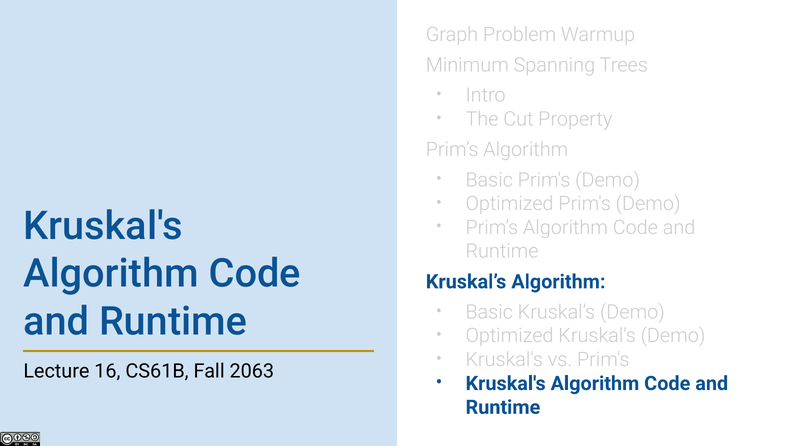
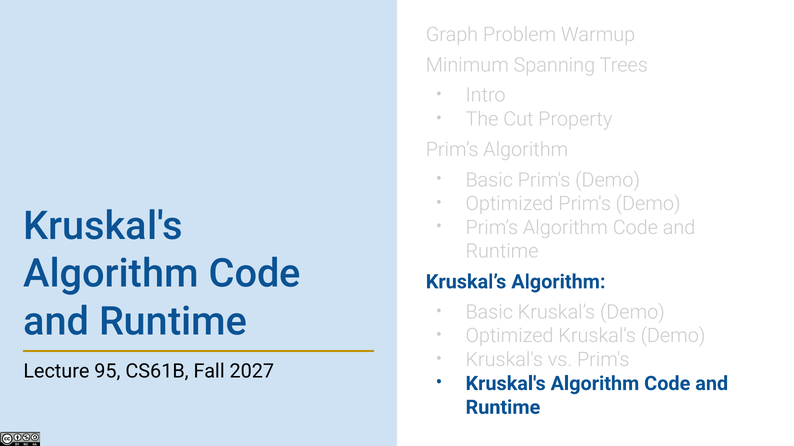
16: 16 -> 95
2063: 2063 -> 2027
